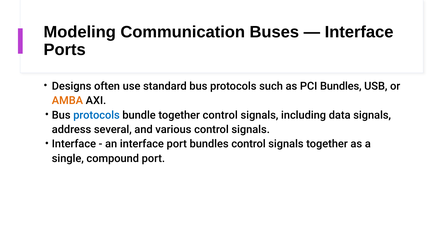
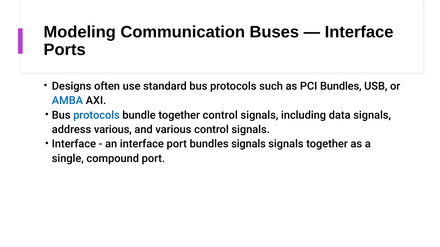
AMBA colour: orange -> blue
address several: several -> various
bundles control: control -> signals
